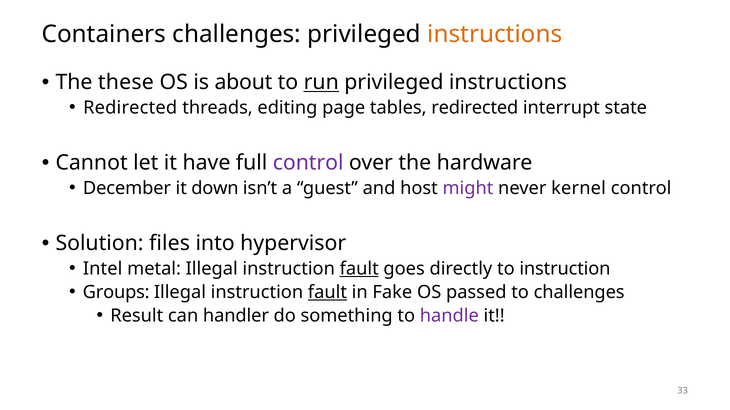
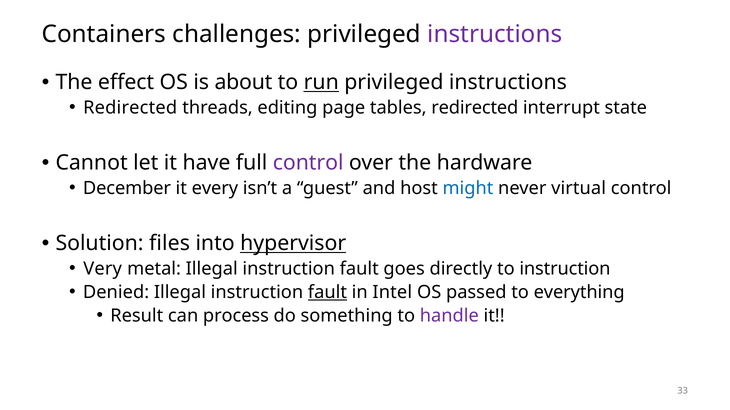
instructions at (495, 34) colour: orange -> purple
these: these -> effect
down: down -> every
might colour: purple -> blue
kernel: kernel -> virtual
hypervisor underline: none -> present
Intel: Intel -> Very
fault at (359, 269) underline: present -> none
Groups: Groups -> Denied
Fake: Fake -> Intel
to challenges: challenges -> everything
handler: handler -> process
